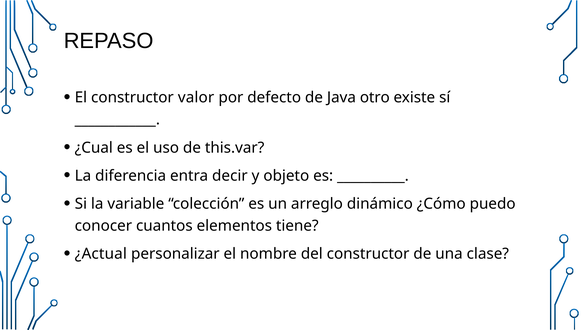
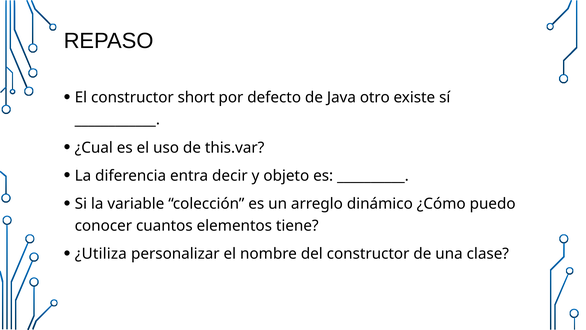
valor: valor -> short
¿Actual: ¿Actual -> ¿Utiliza
